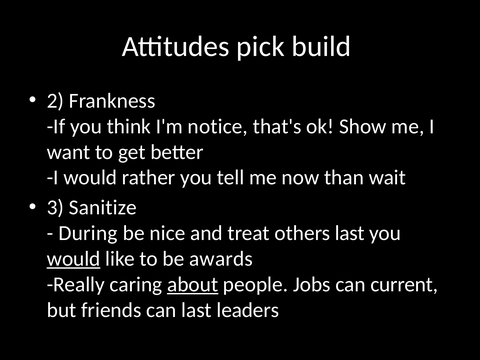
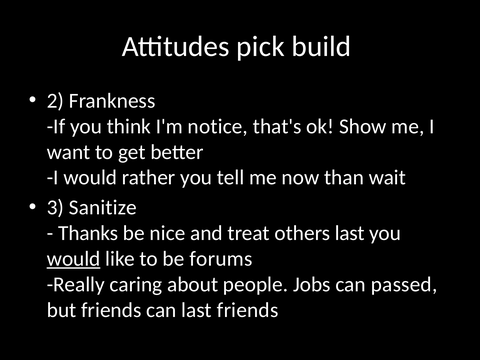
During: During -> Thanks
awards: awards -> forums
about underline: present -> none
current: current -> passed
last leaders: leaders -> friends
